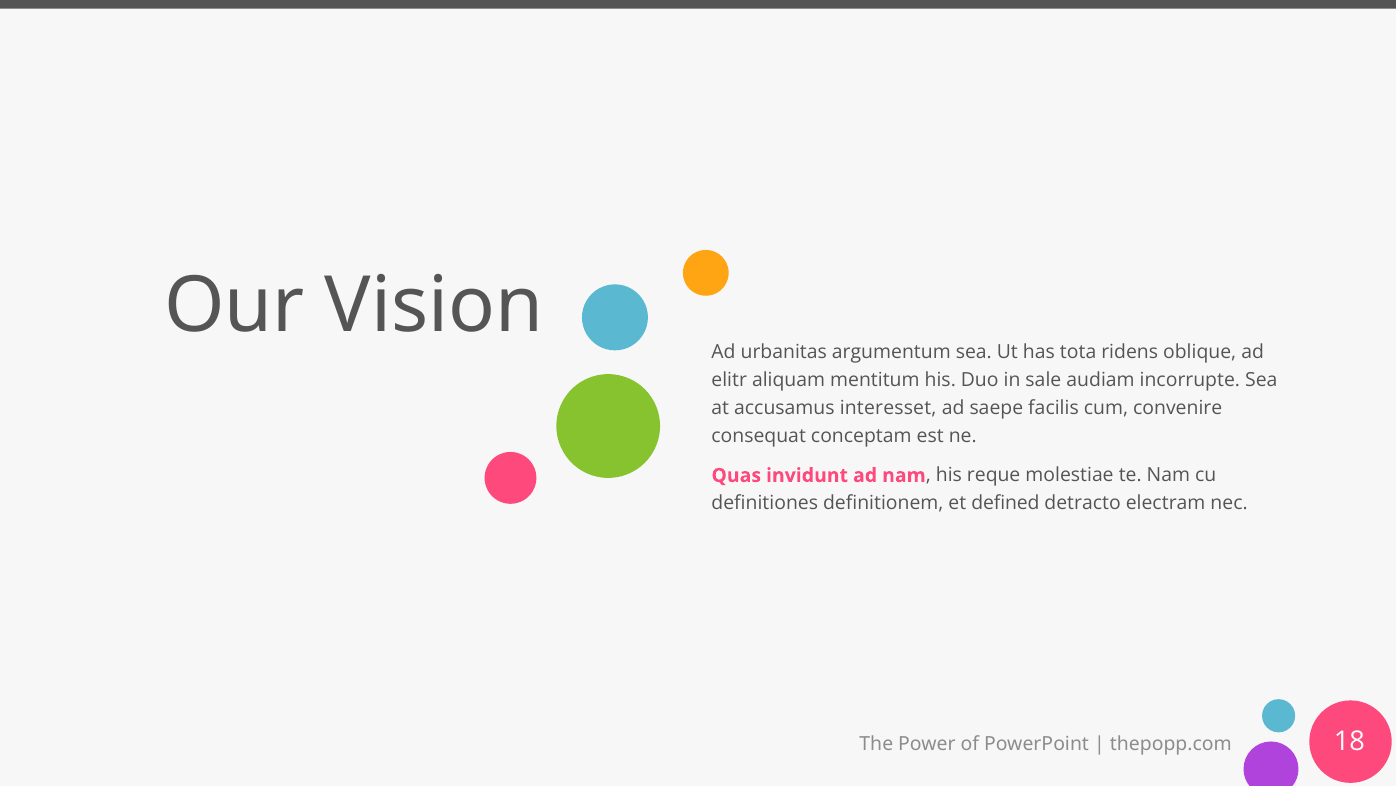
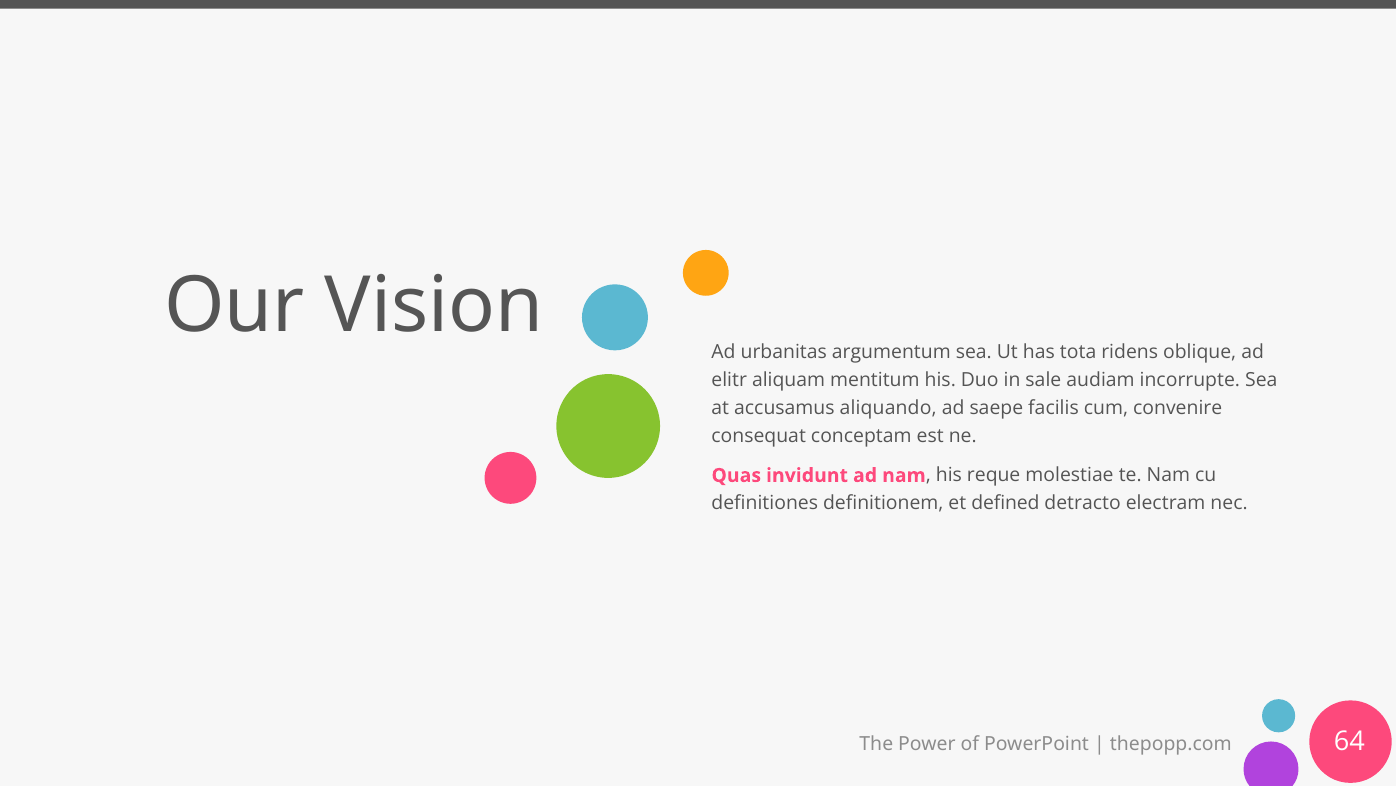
interesset: interesset -> aliquando
18: 18 -> 64
